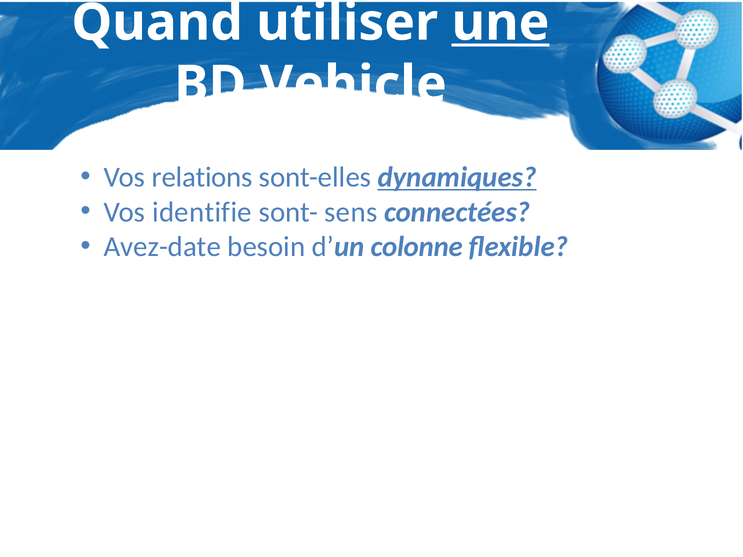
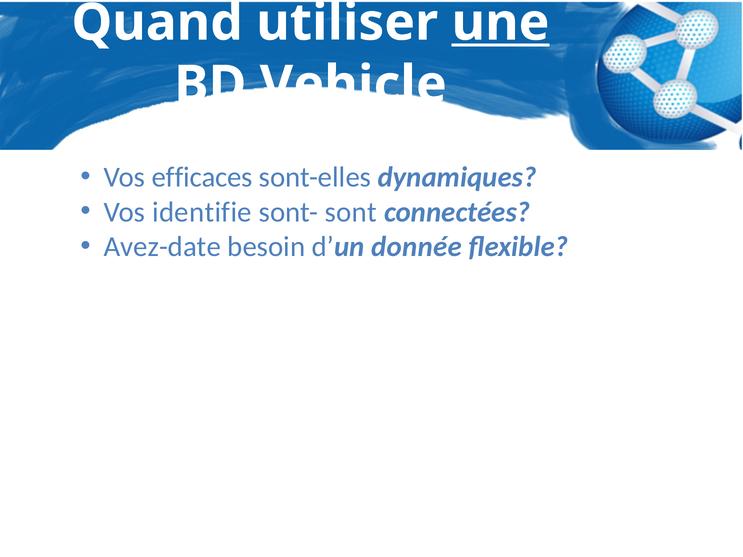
relations: relations -> efficaces
dynamiques underline: present -> none
sens: sens -> sont
colonne: colonne -> donnée
